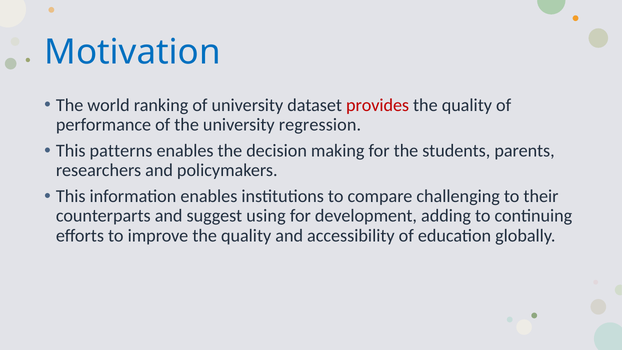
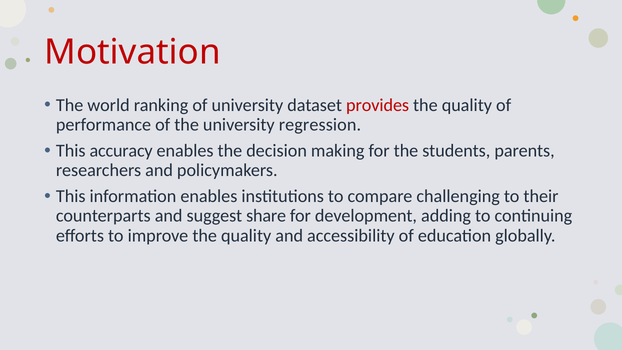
Motivation colour: blue -> red
patterns: patterns -> accuracy
using: using -> share
